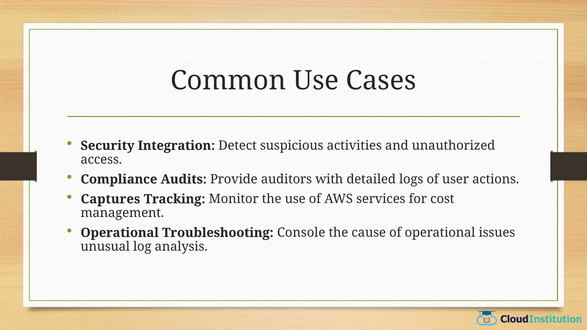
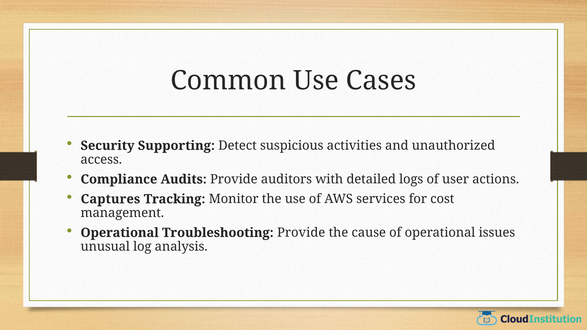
Integration: Integration -> Supporting
Troubleshooting Console: Console -> Provide
